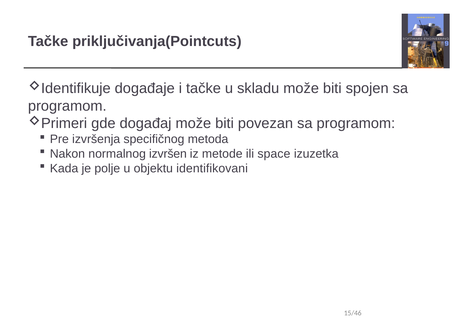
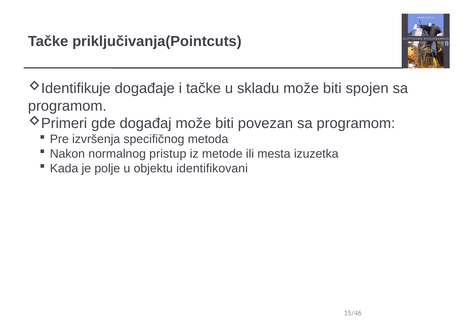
izvršen: izvršen -> pristup
space: space -> mesta
